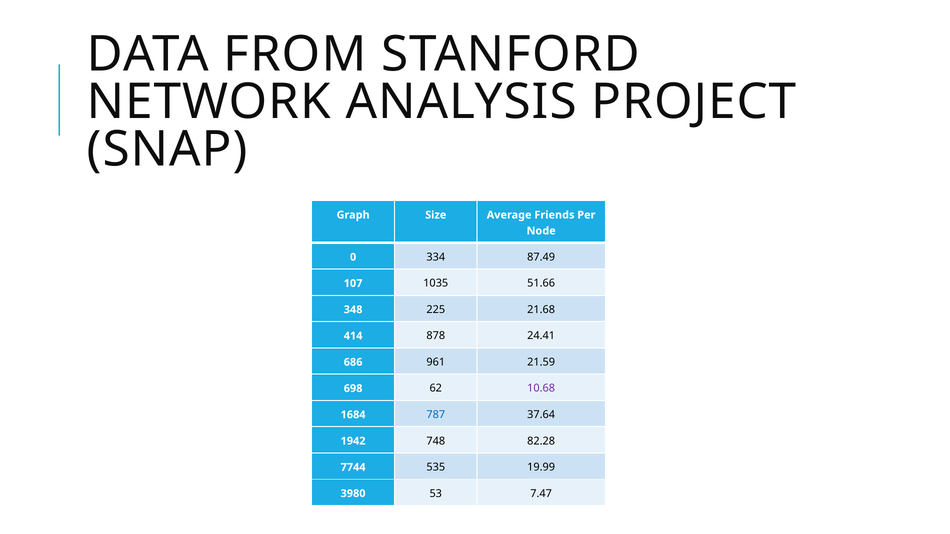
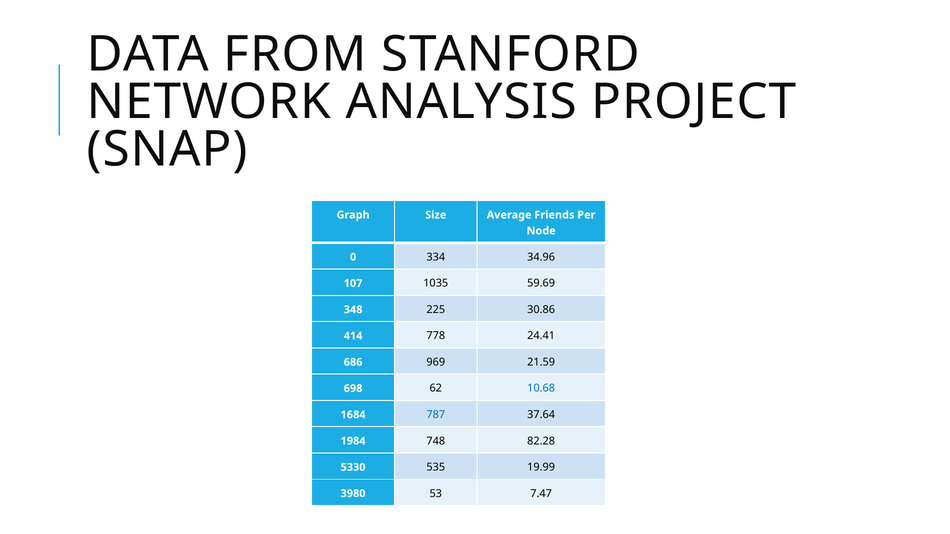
87.49: 87.49 -> 34.96
51.66: 51.66 -> 59.69
21.68: 21.68 -> 30.86
878: 878 -> 778
961: 961 -> 969
10.68 colour: purple -> blue
1942: 1942 -> 1984
7744: 7744 -> 5330
